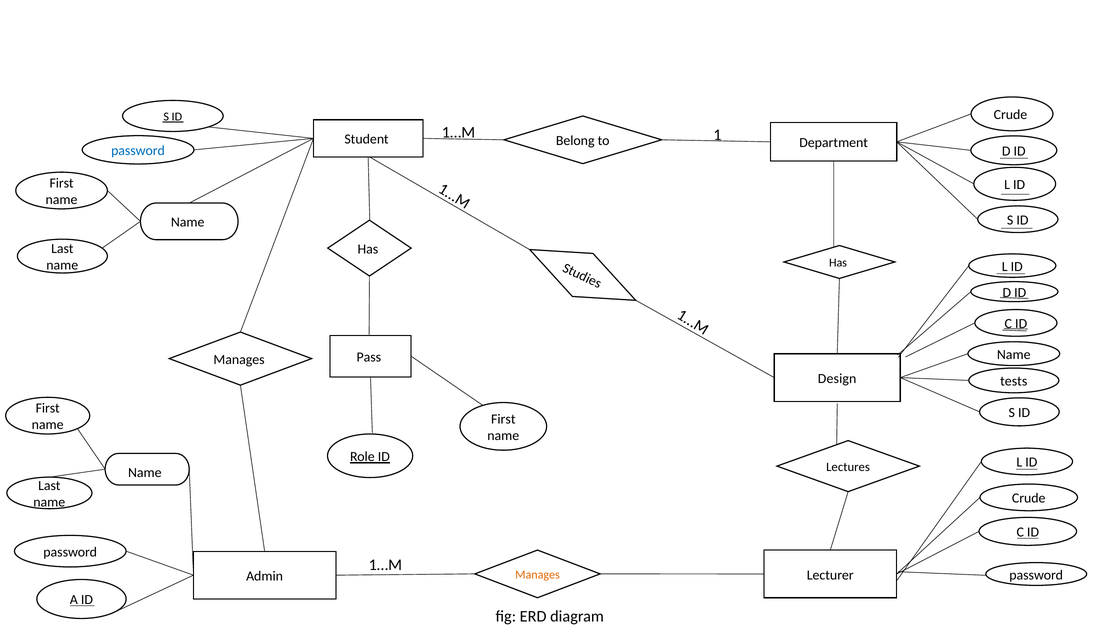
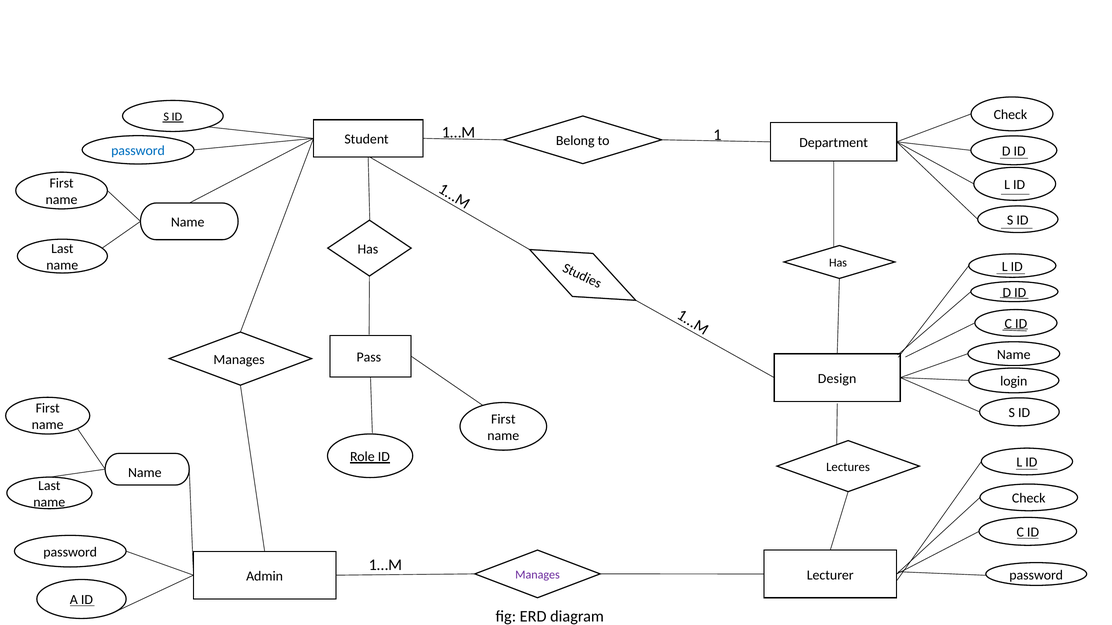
Crude at (1010, 115): Crude -> Check
tests: tests -> login
Crude at (1029, 499): Crude -> Check
Manages at (537, 575) colour: orange -> purple
